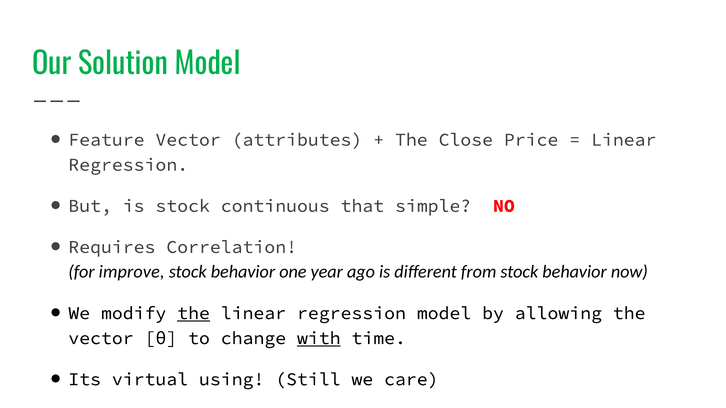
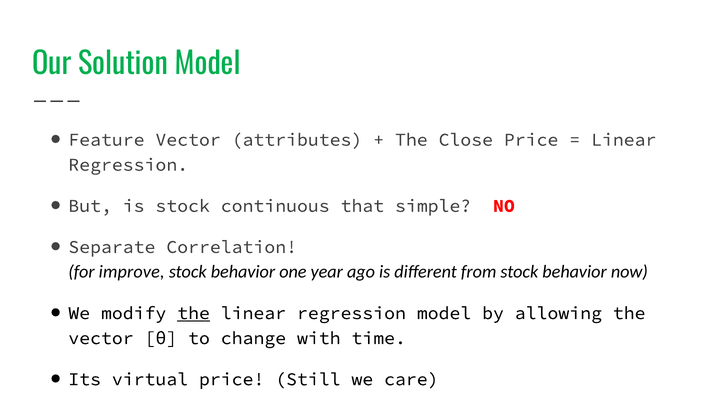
Requires: Requires -> Separate
with underline: present -> none
virtual using: using -> price
